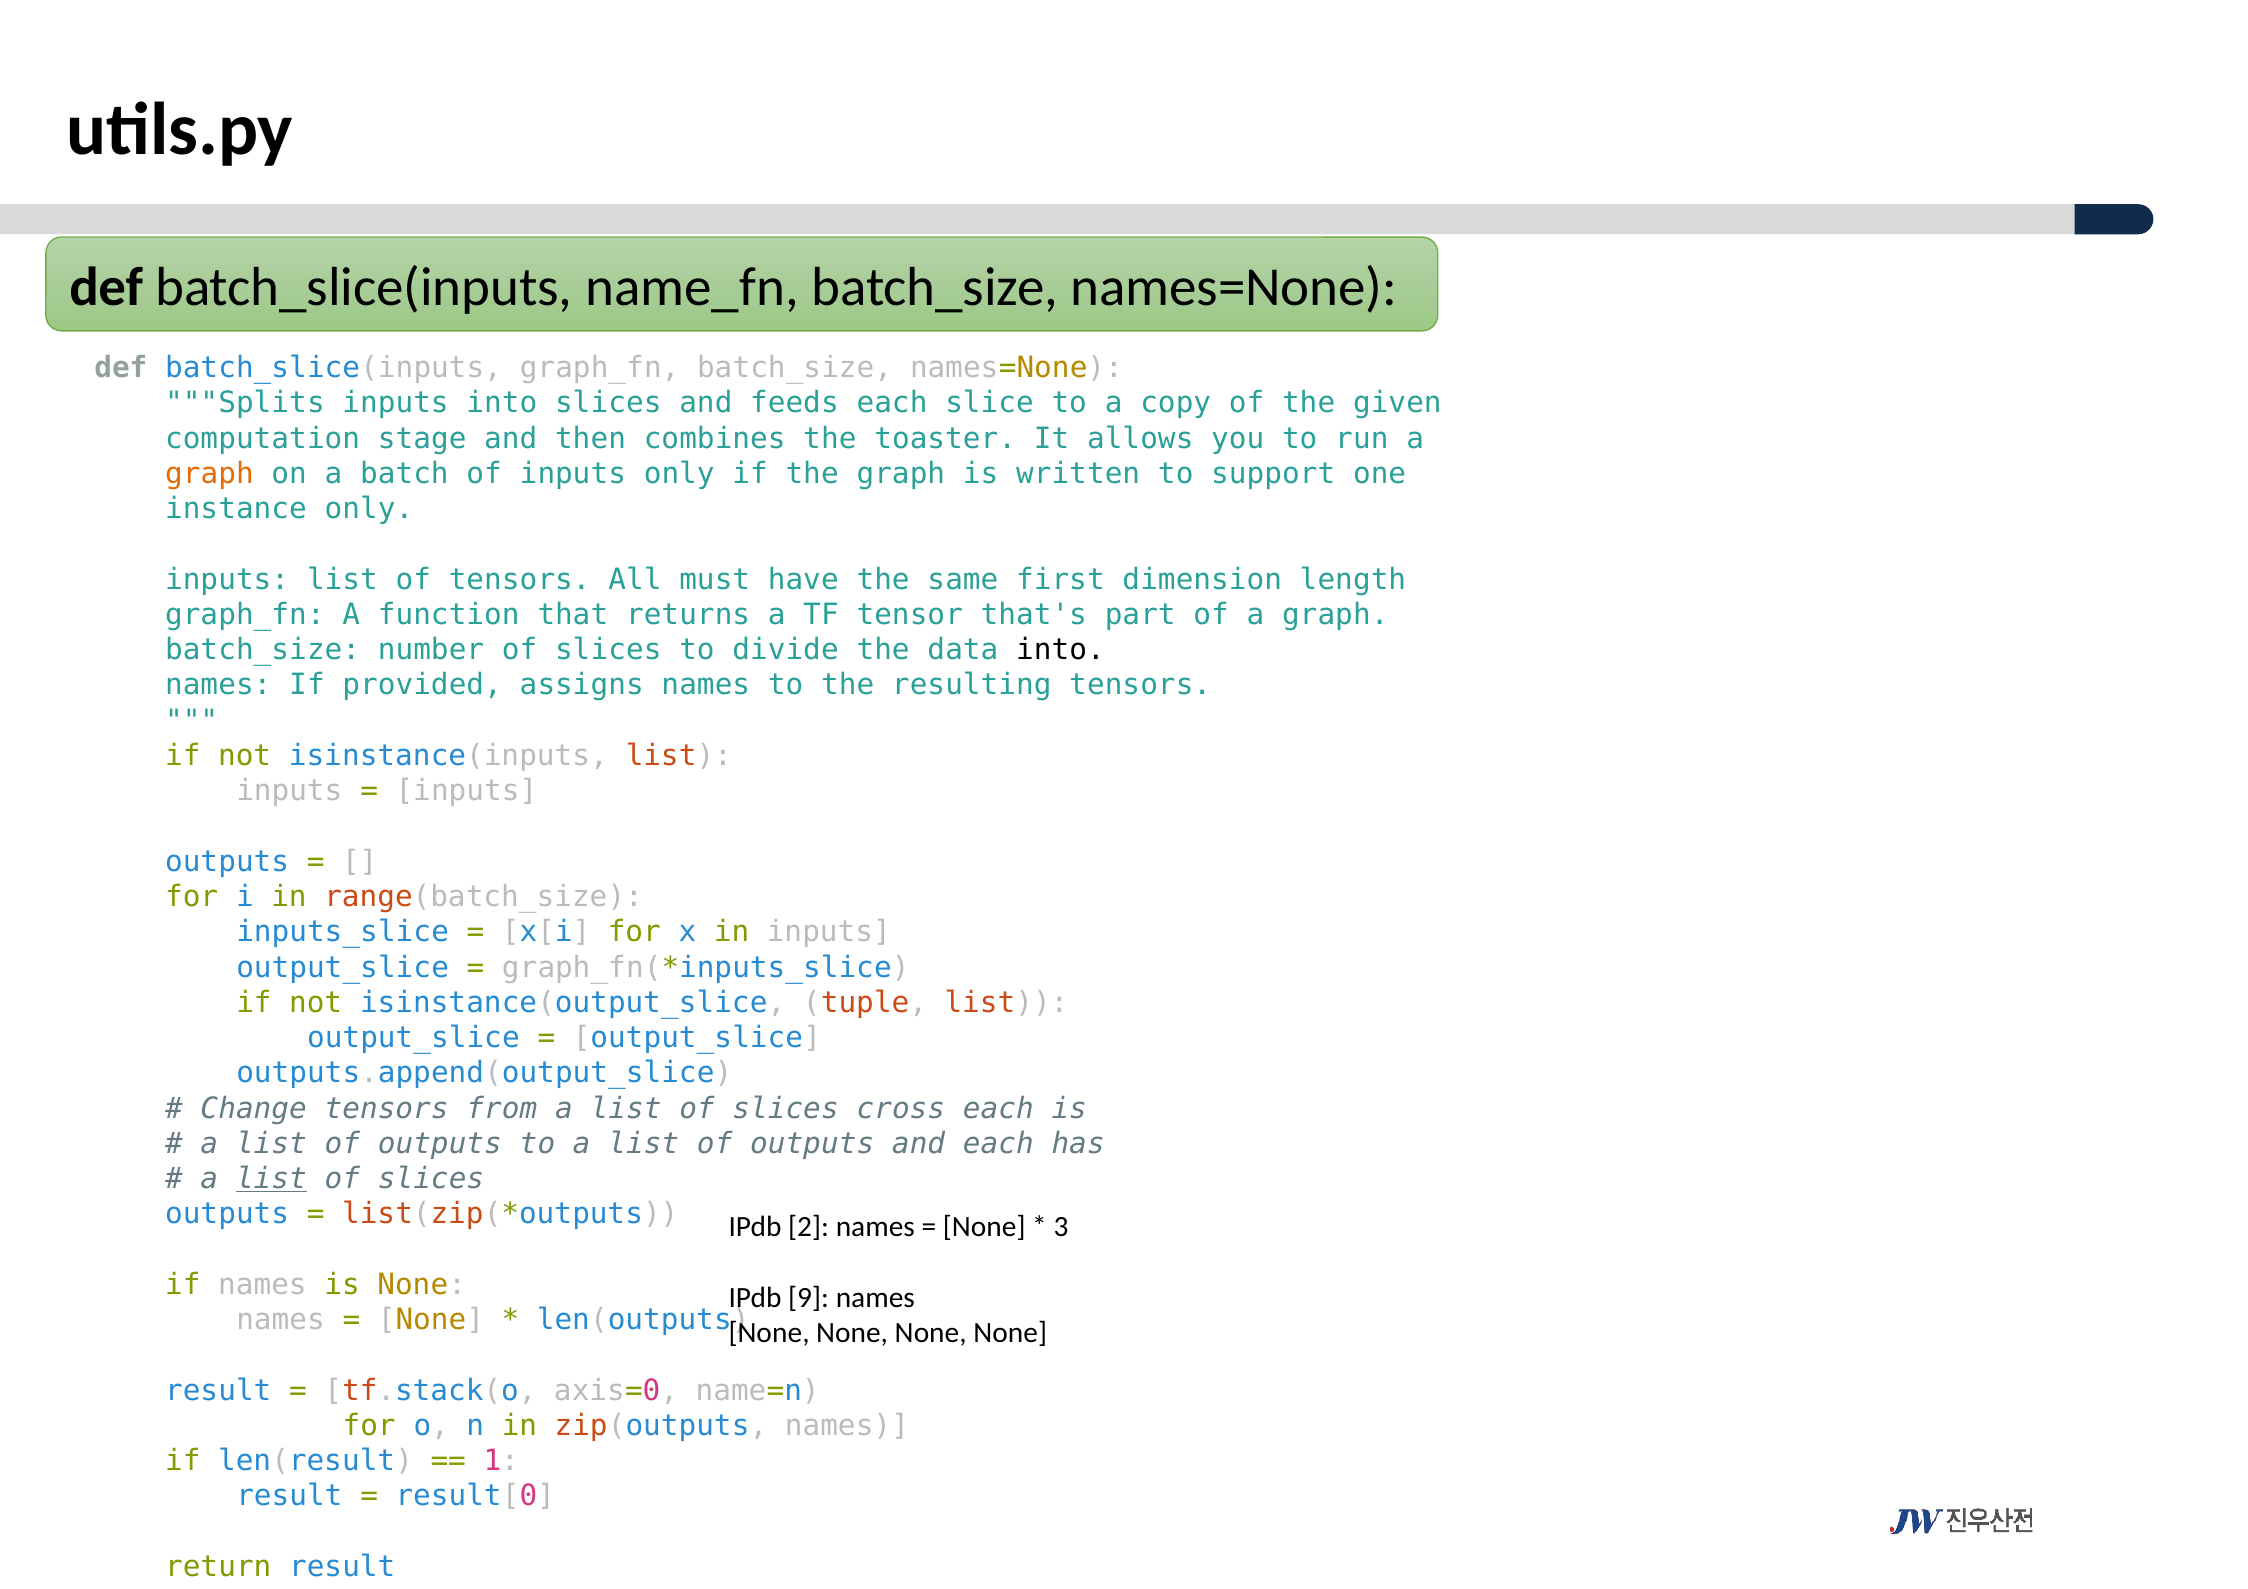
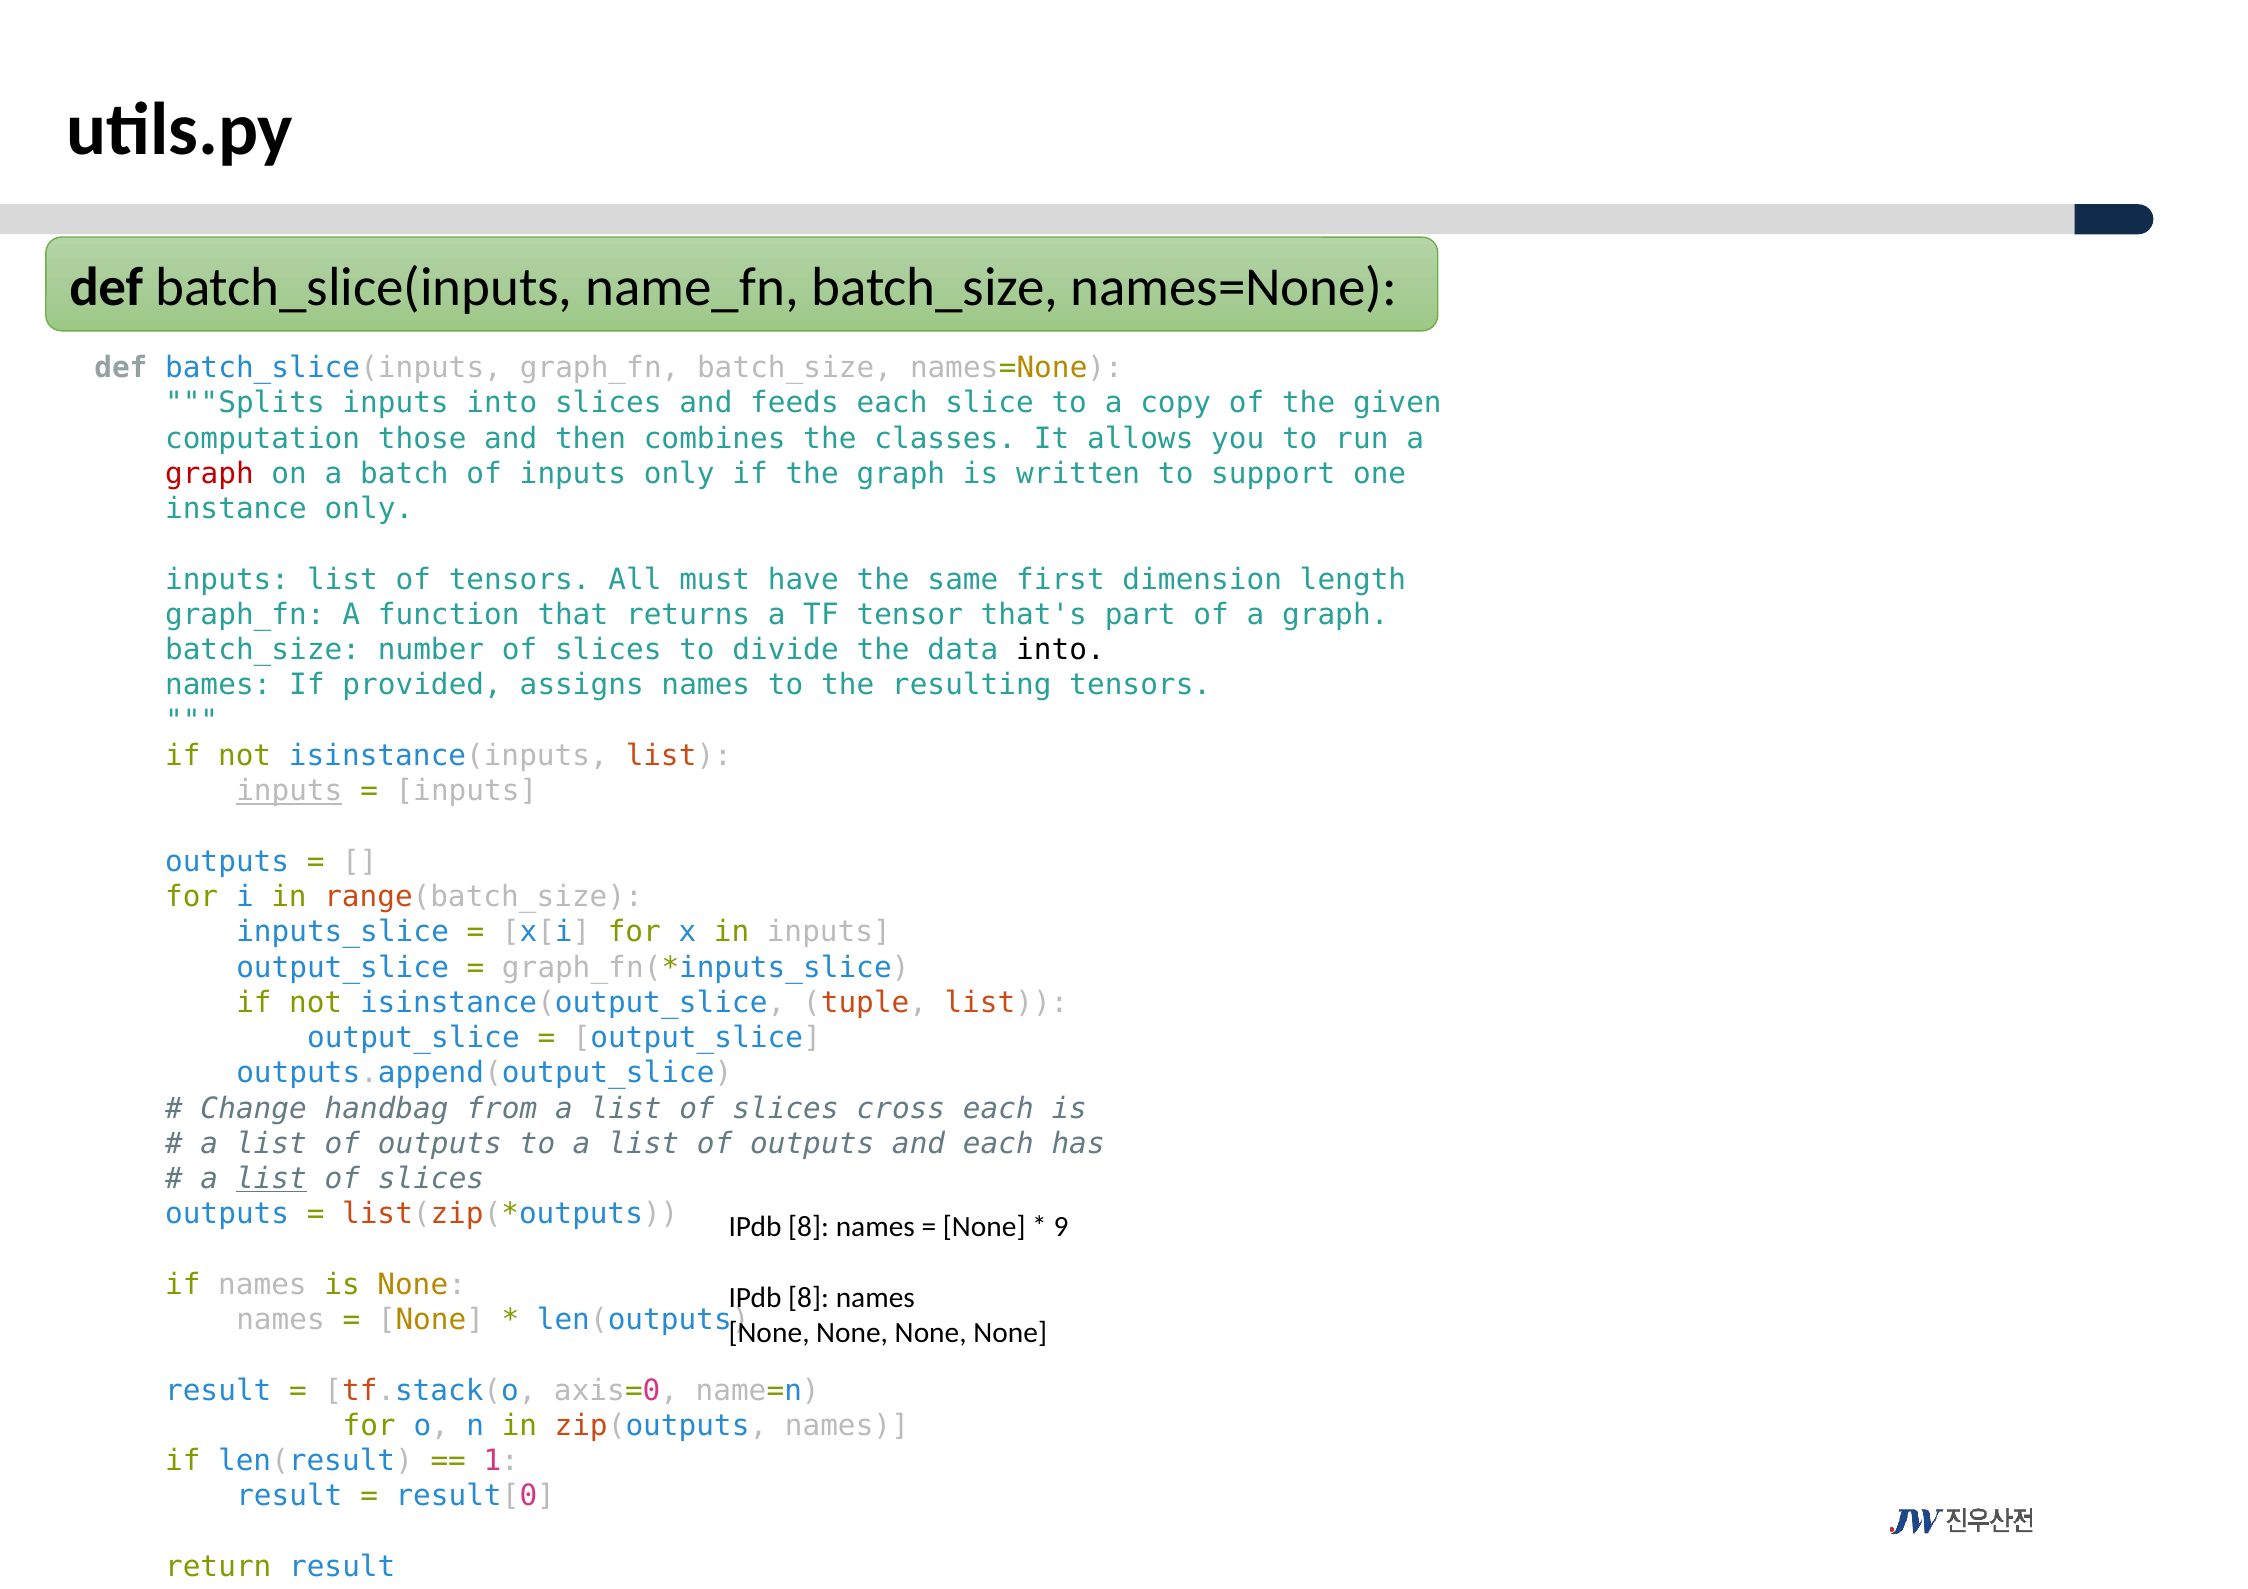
stage: stage -> those
toaster: toaster -> classes
graph at (209, 474) colour: orange -> red
inputs at (289, 791) underline: none -> present
Change tensors: tensors -> handbag
2 at (809, 1227): 2 -> 8
3: 3 -> 9
9 at (809, 1298): 9 -> 8
